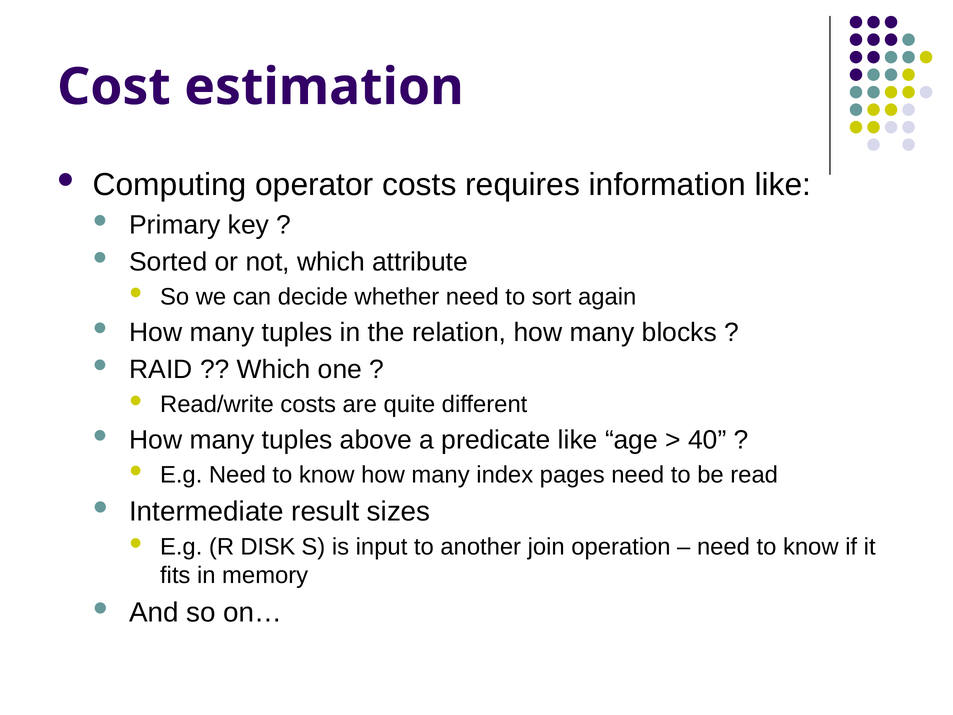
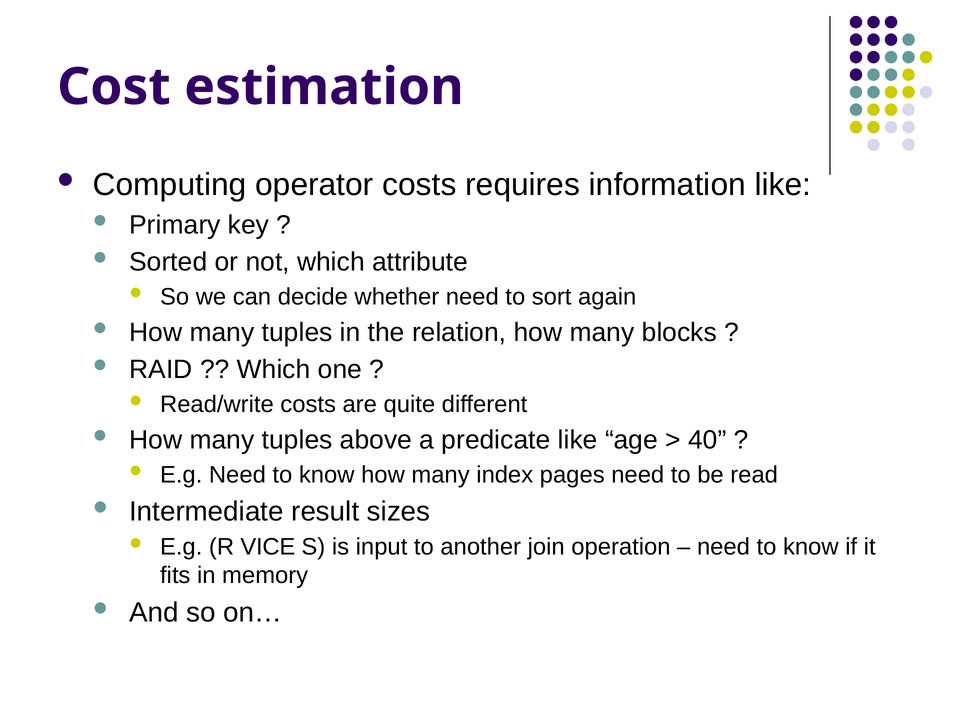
DISK: DISK -> VICE
